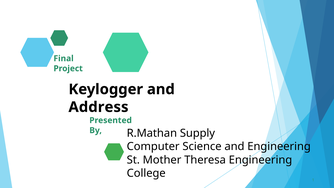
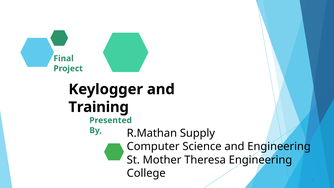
Address: Address -> Training
